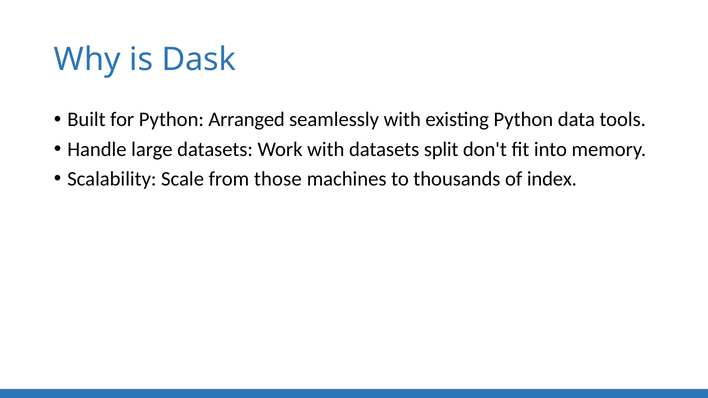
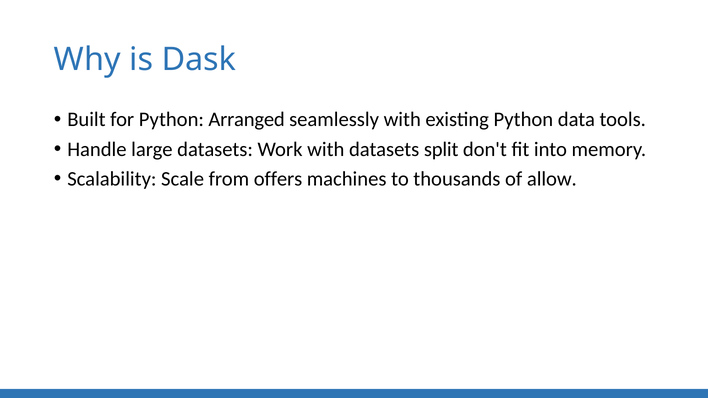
those: those -> offers
index: index -> allow
